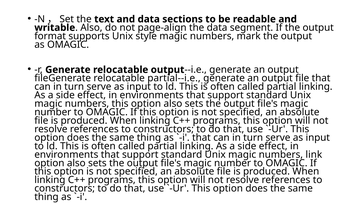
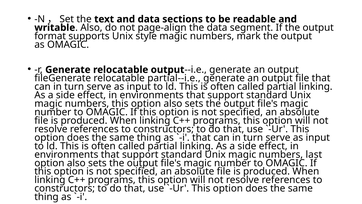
link: link -> last
